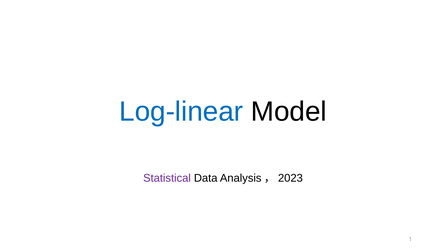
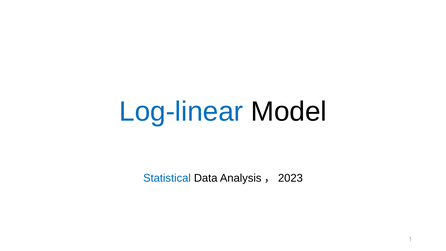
Statistical colour: purple -> blue
